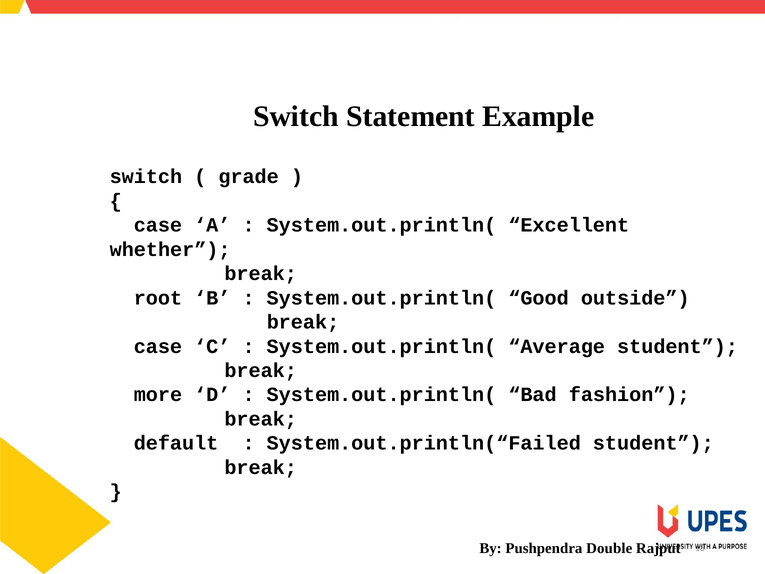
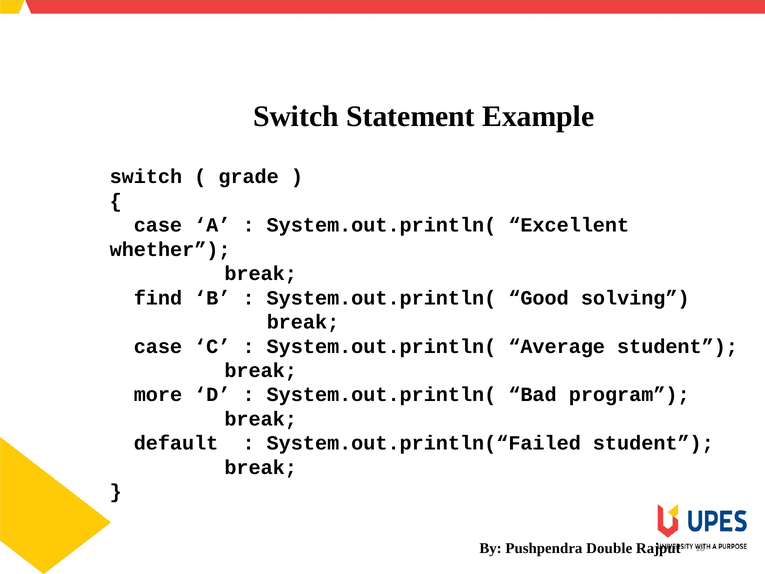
root: root -> find
outside: outside -> solving
fashion: fashion -> program
